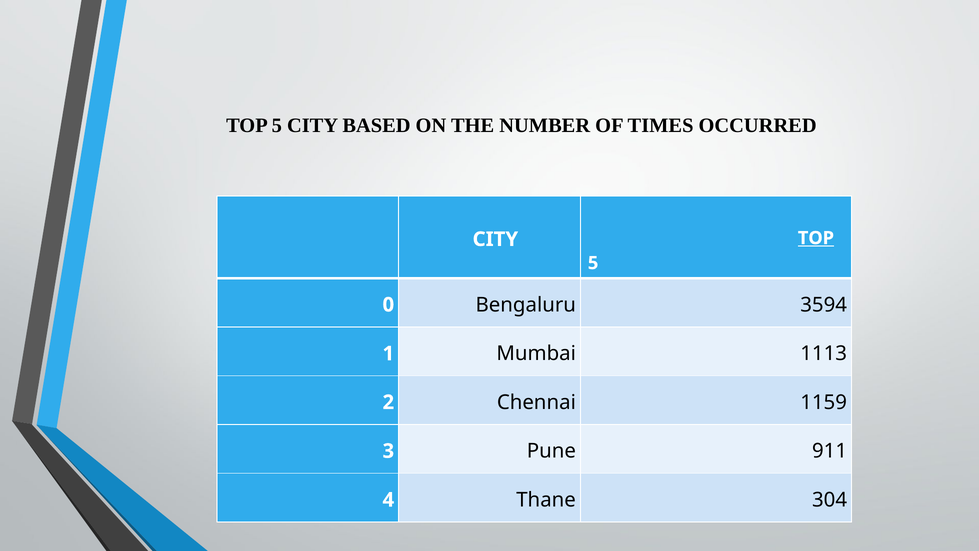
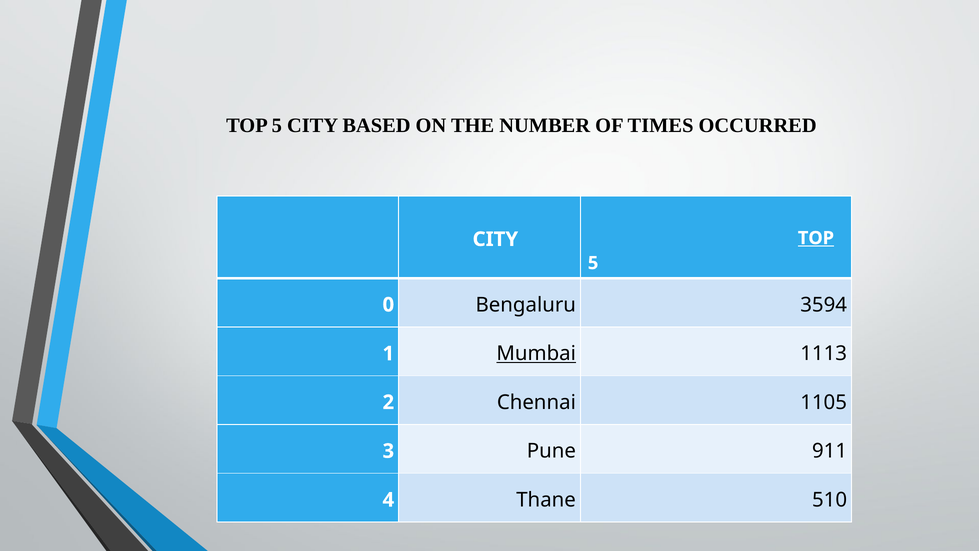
Mumbai underline: none -> present
1159: 1159 -> 1105
304: 304 -> 510
